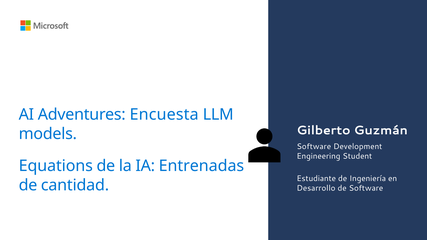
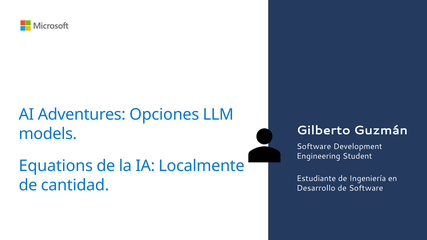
Encuesta: Encuesta -> Opciones
Entrenadas: Entrenadas -> Localmente
